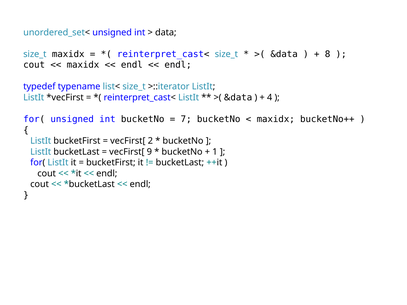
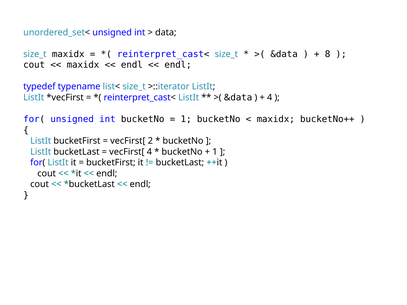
7 at (186, 119): 7 -> 1
vecFirst[ 9: 9 -> 4
